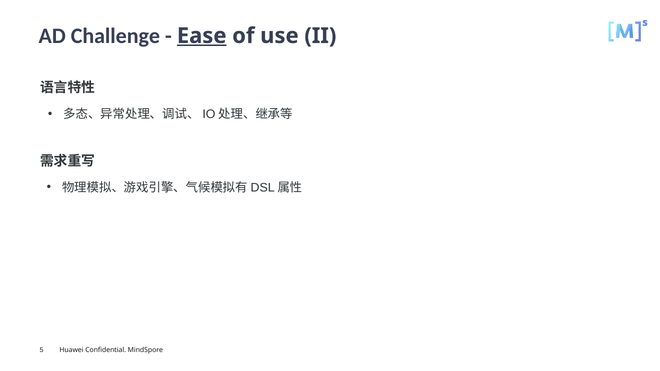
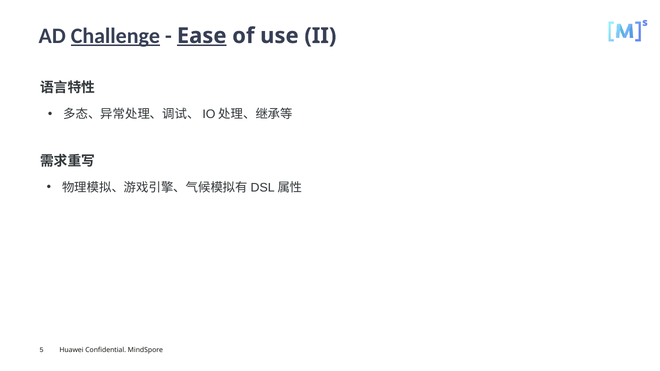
Challenge underline: none -> present
